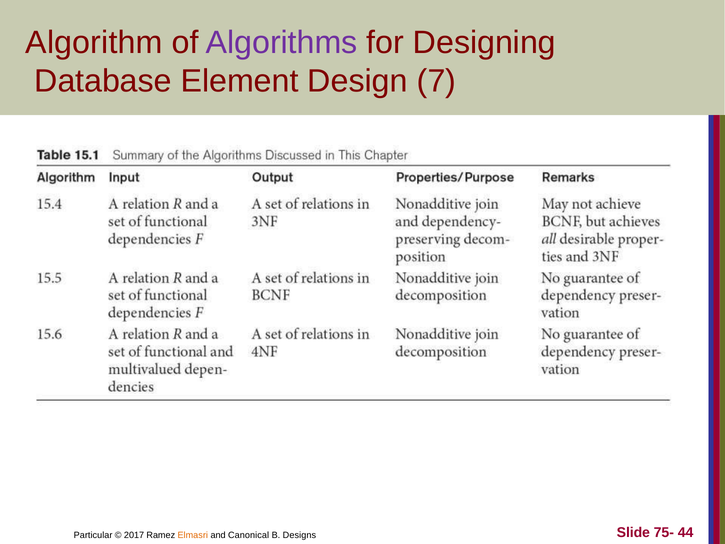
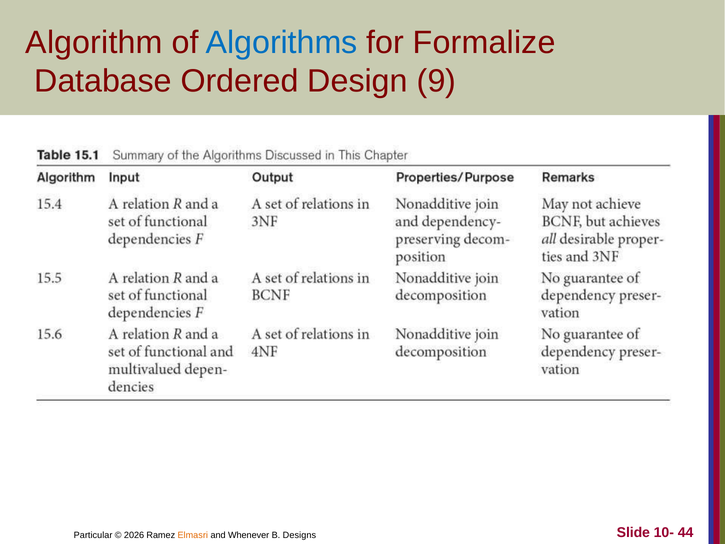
Algorithms colour: purple -> blue
Designing: Designing -> Formalize
Element: Element -> Ordered
7: 7 -> 9
75-: 75- -> 10-
2017: 2017 -> 2026
Canonical: Canonical -> Whenever
